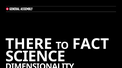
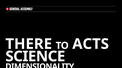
FACT: FACT -> ACTS
